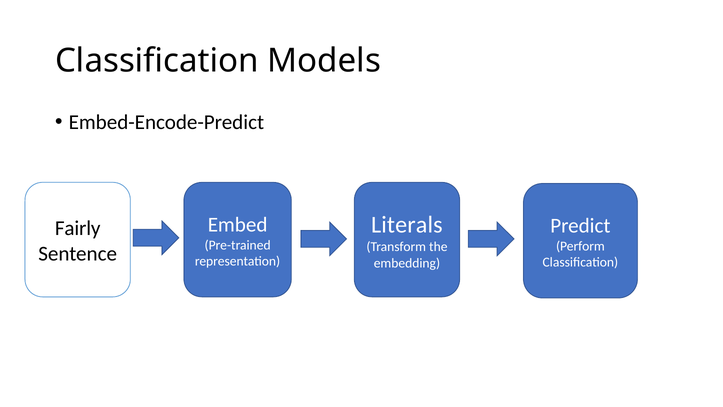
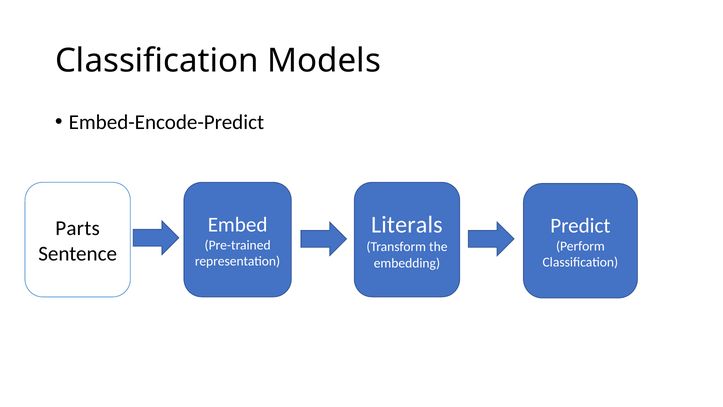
Fairly: Fairly -> Parts
